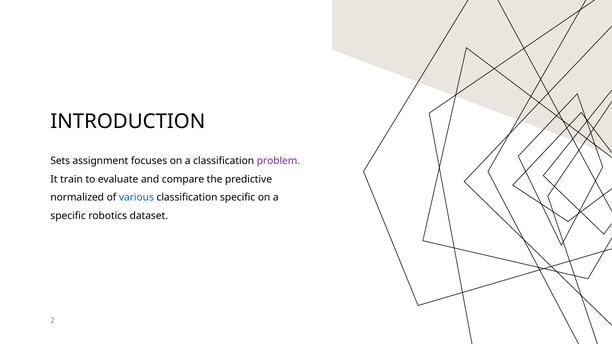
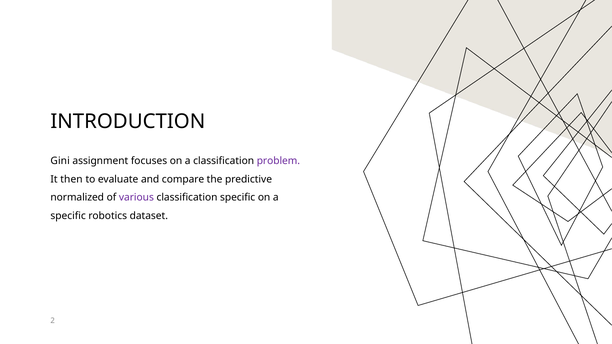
Sets: Sets -> Gini
train: train -> then
various colour: blue -> purple
